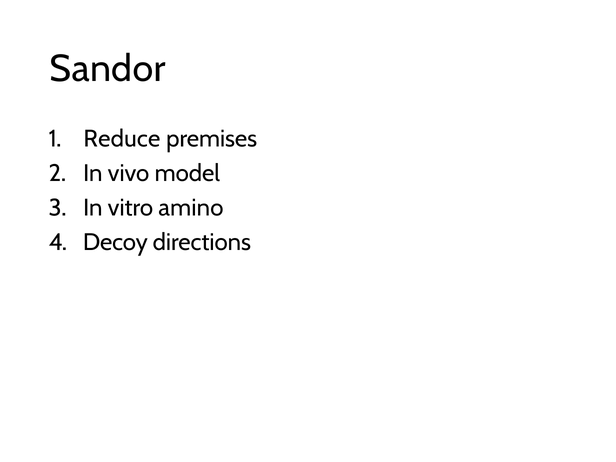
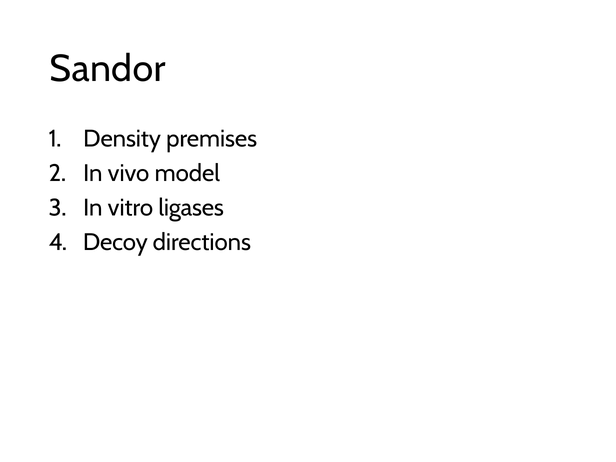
Reduce: Reduce -> Density
amino: amino -> ligases
